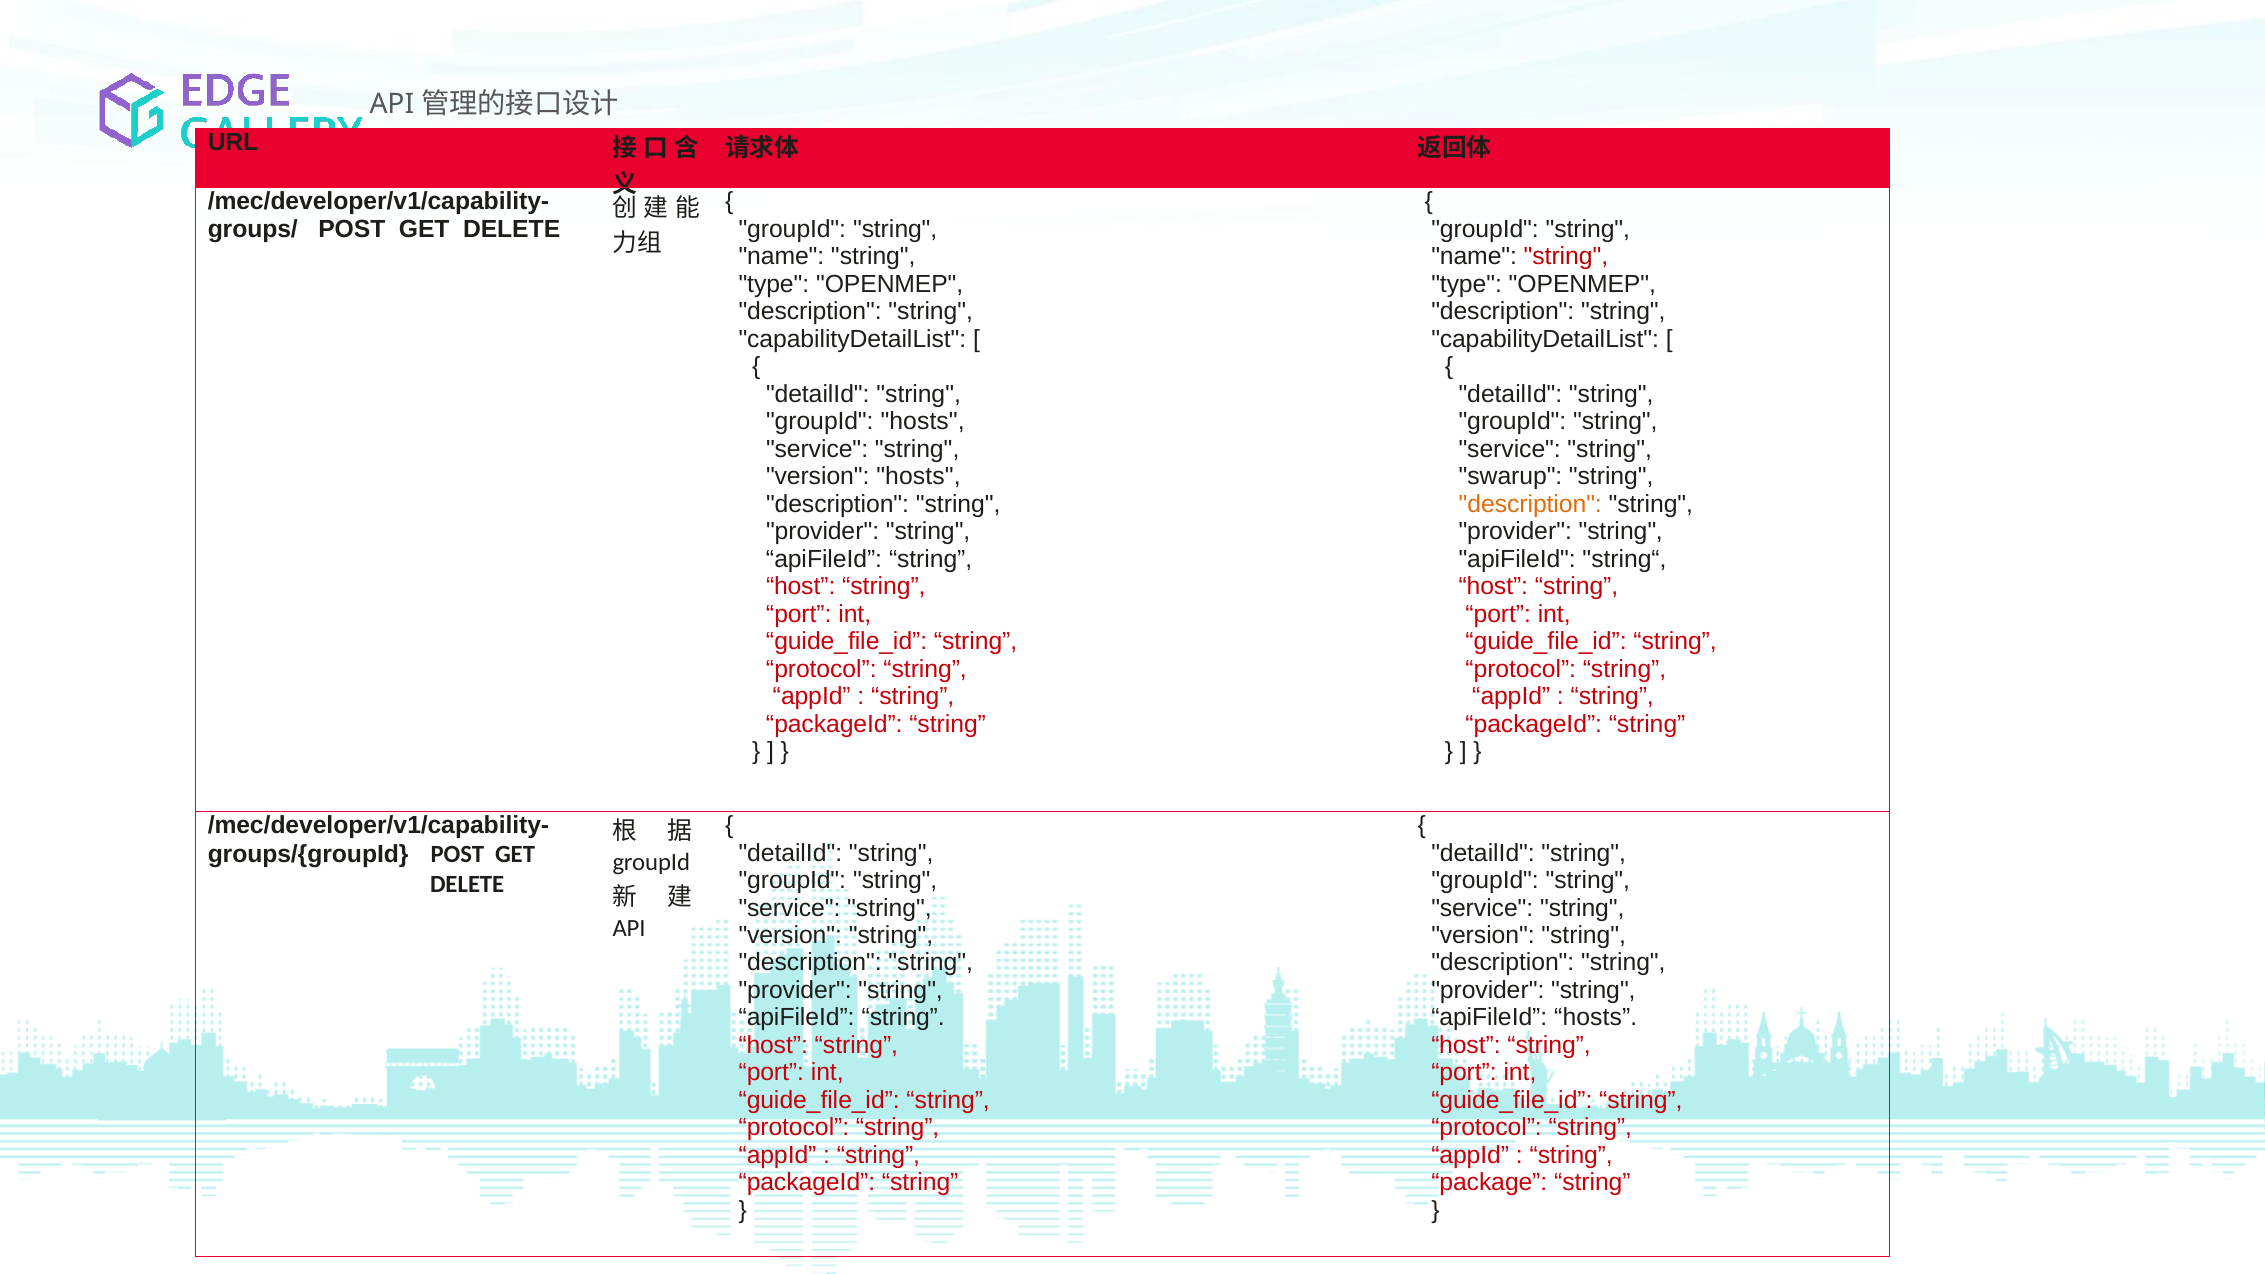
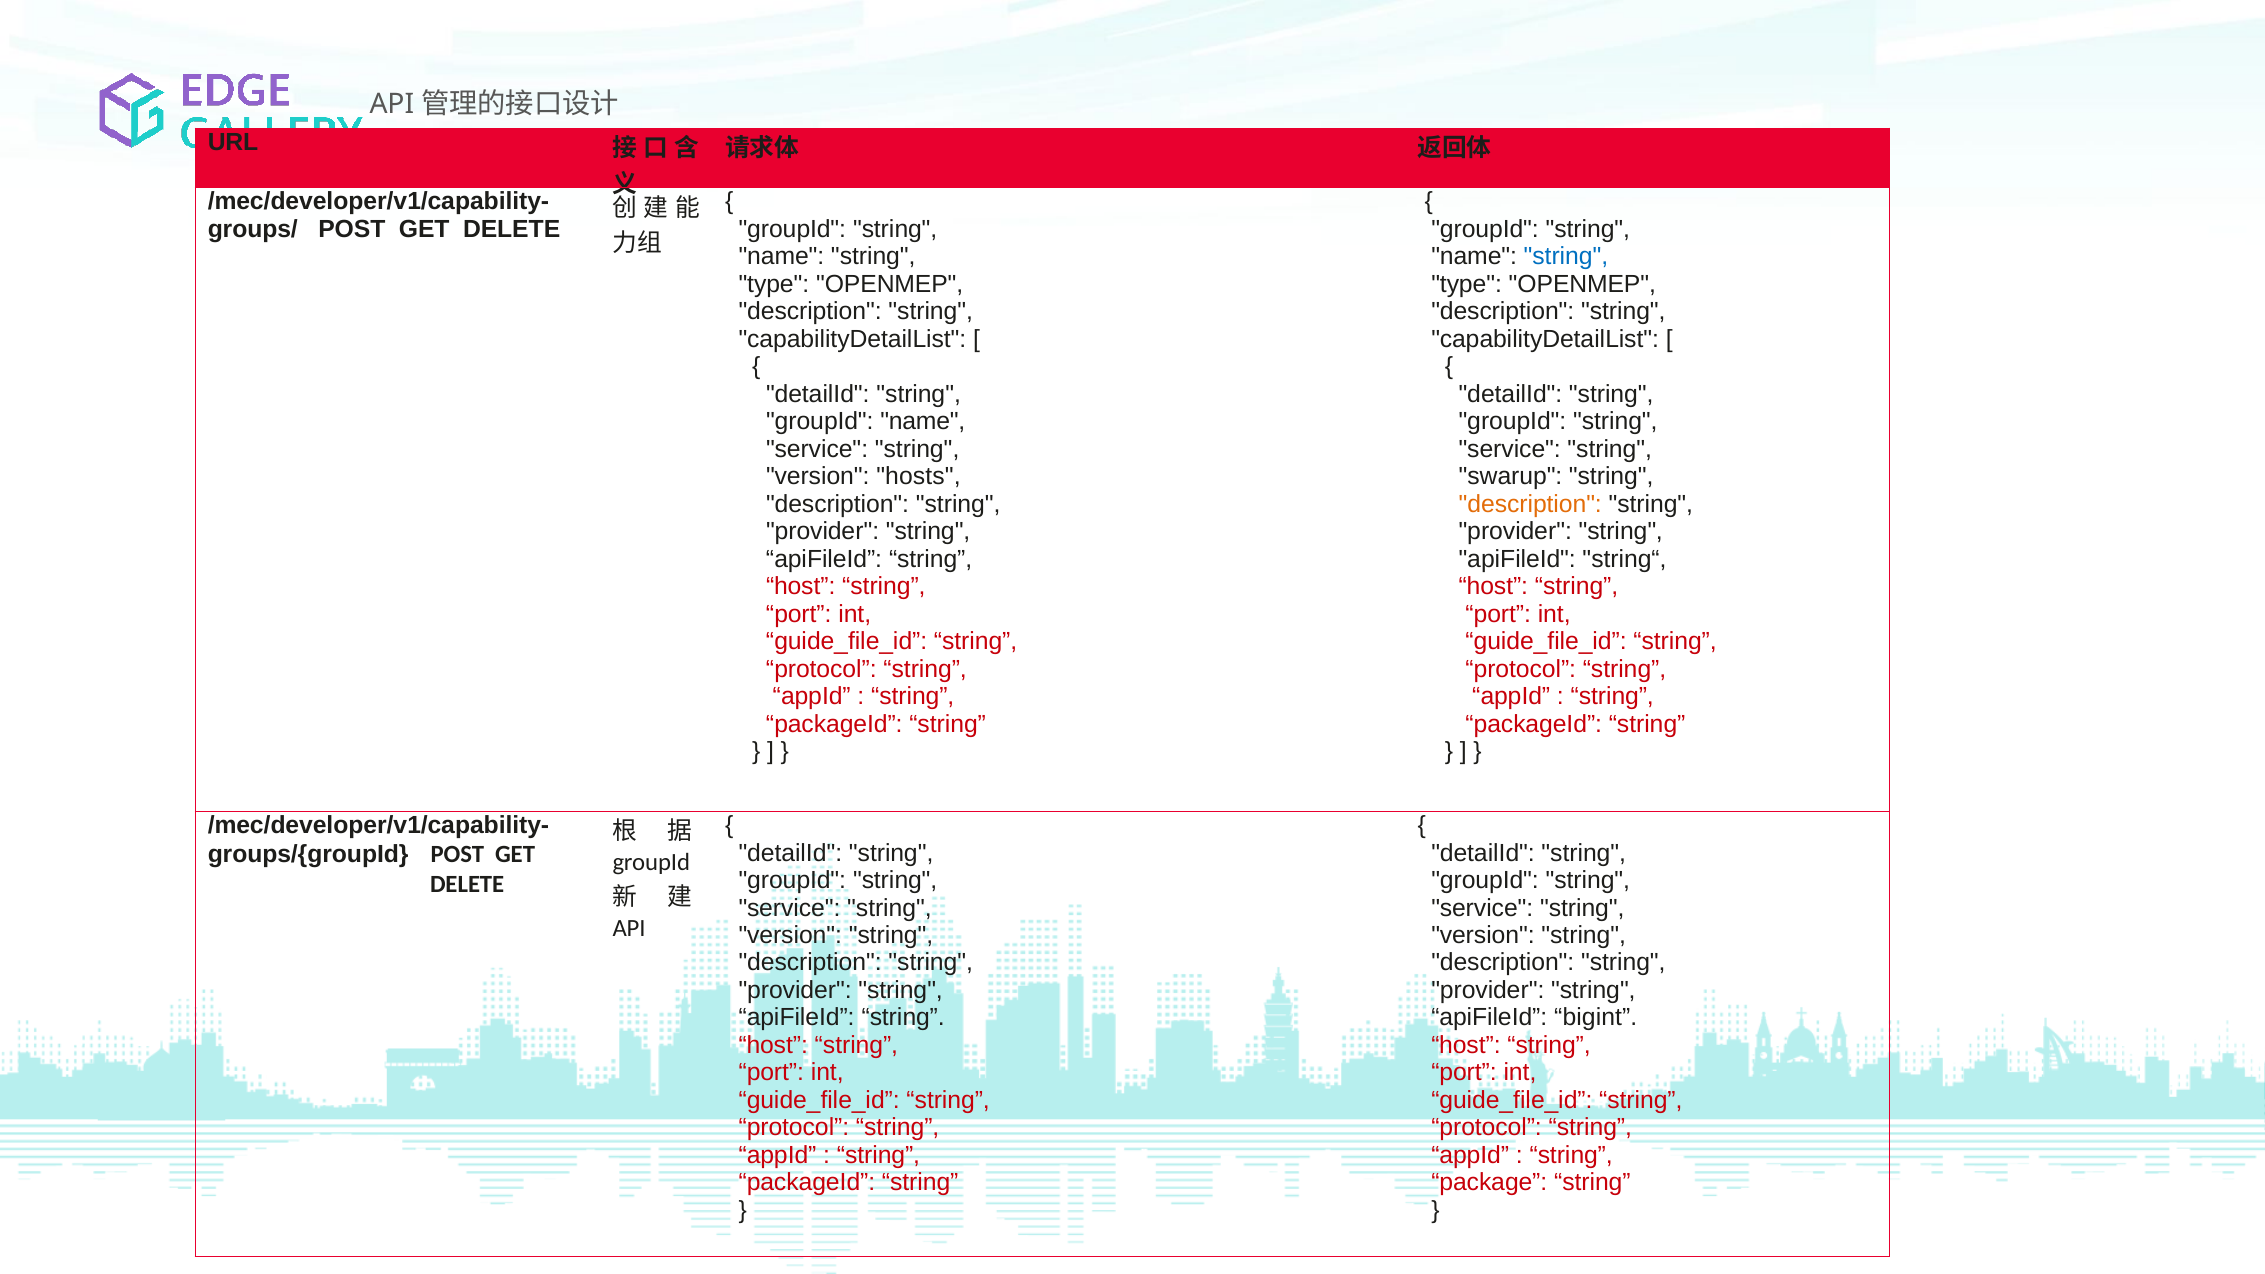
string at (1566, 257) colour: red -> blue
groupId hosts: hosts -> name
apiFileId hosts: hosts -> bigint
